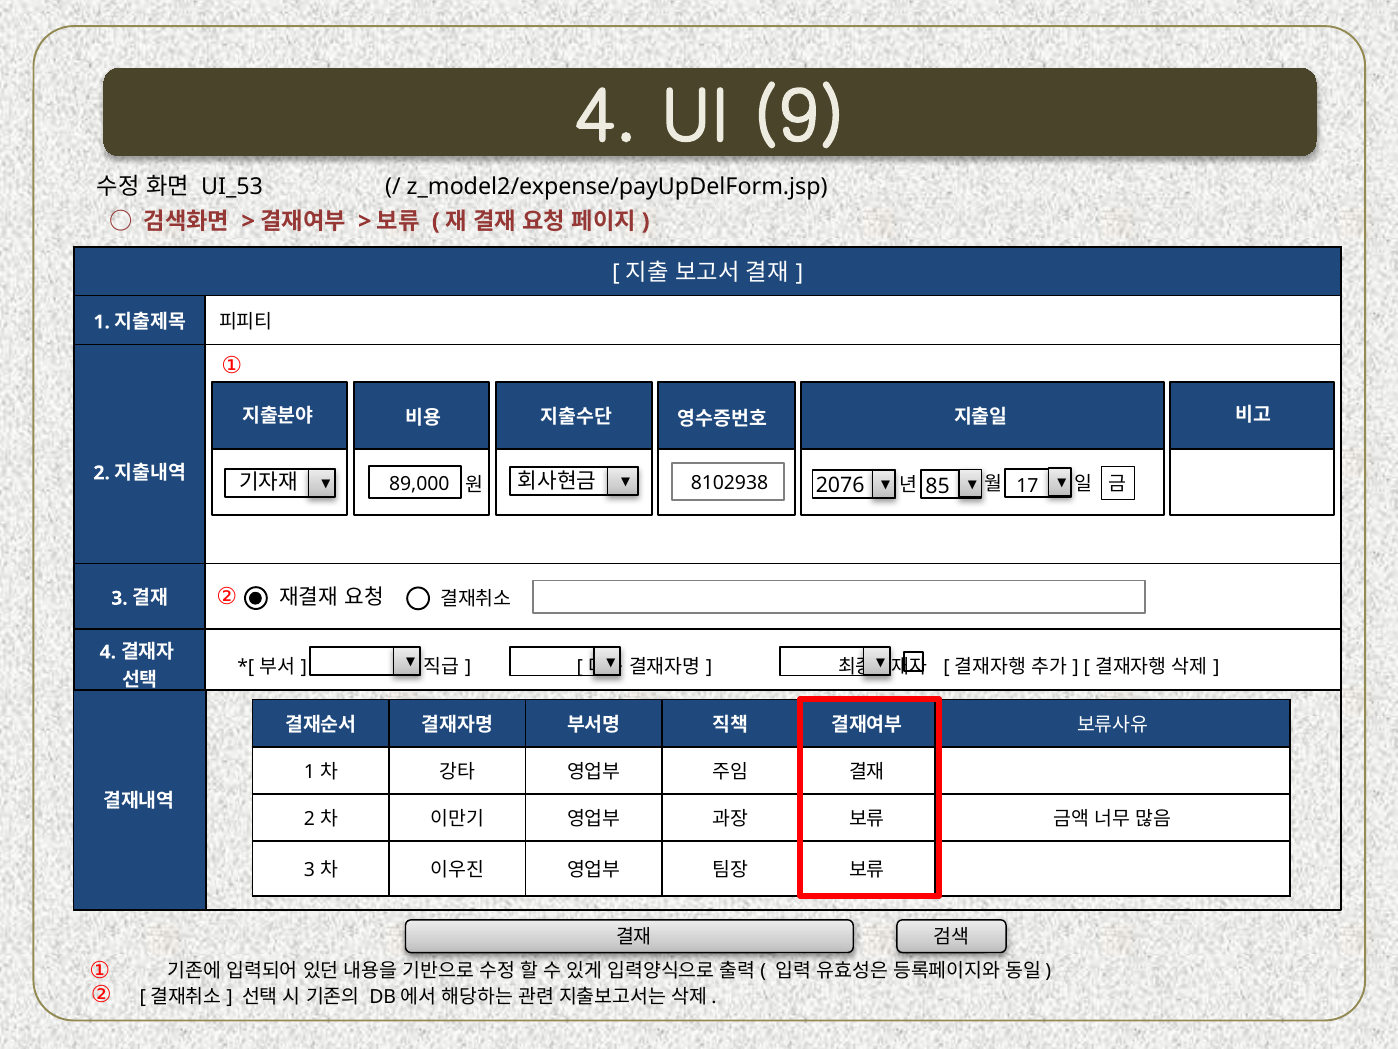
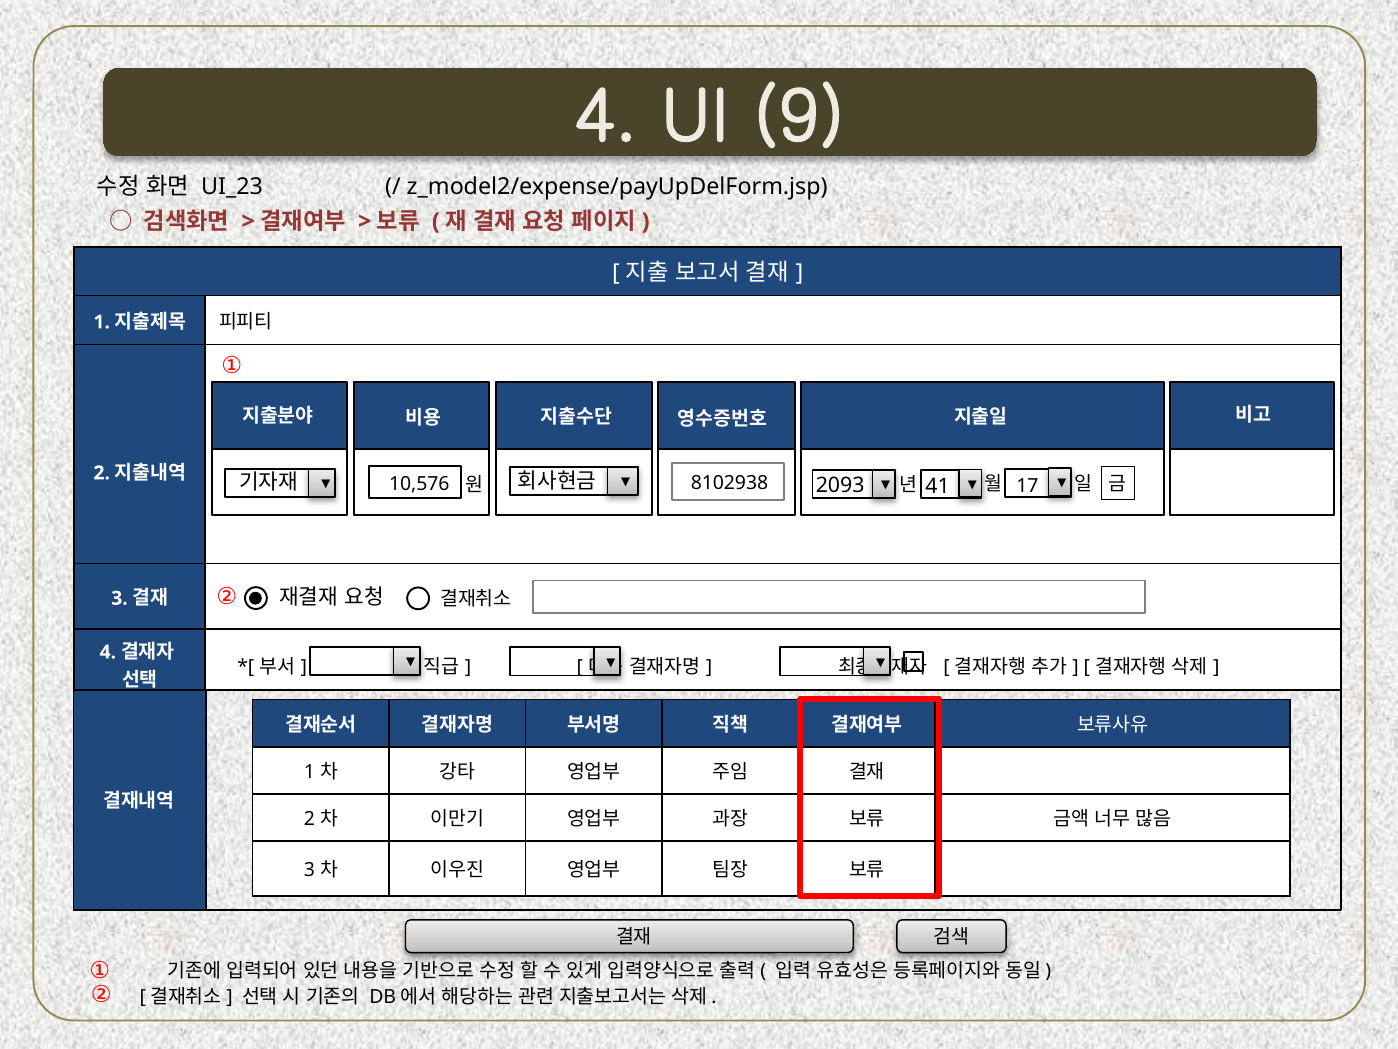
UI_53: UI_53 -> UI_23
85: 85 -> 41
89,000: 89,000 -> 10,576
2076: 2076 -> 2093
